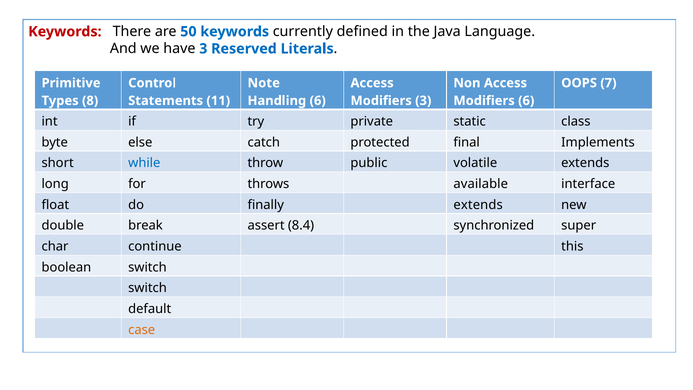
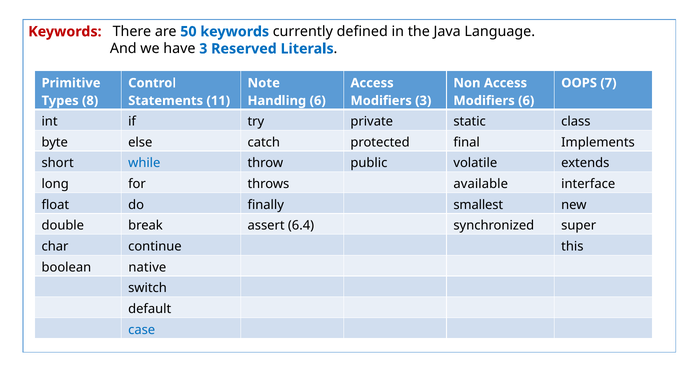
finally extends: extends -> smallest
8.4: 8.4 -> 6.4
boolean switch: switch -> native
case colour: orange -> blue
